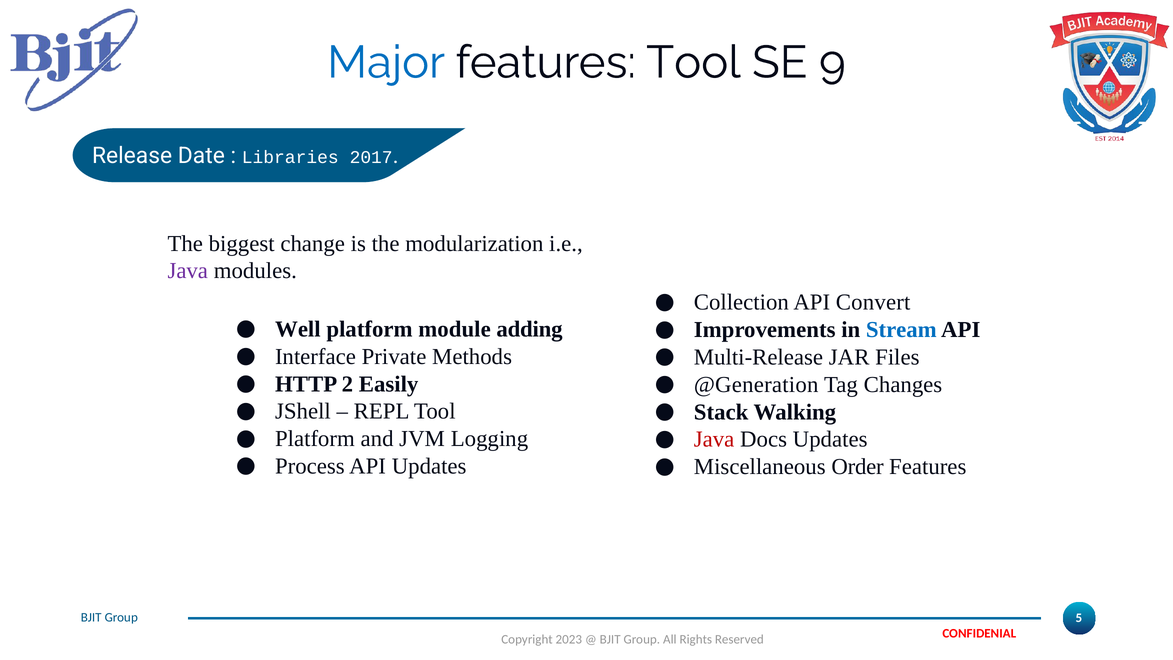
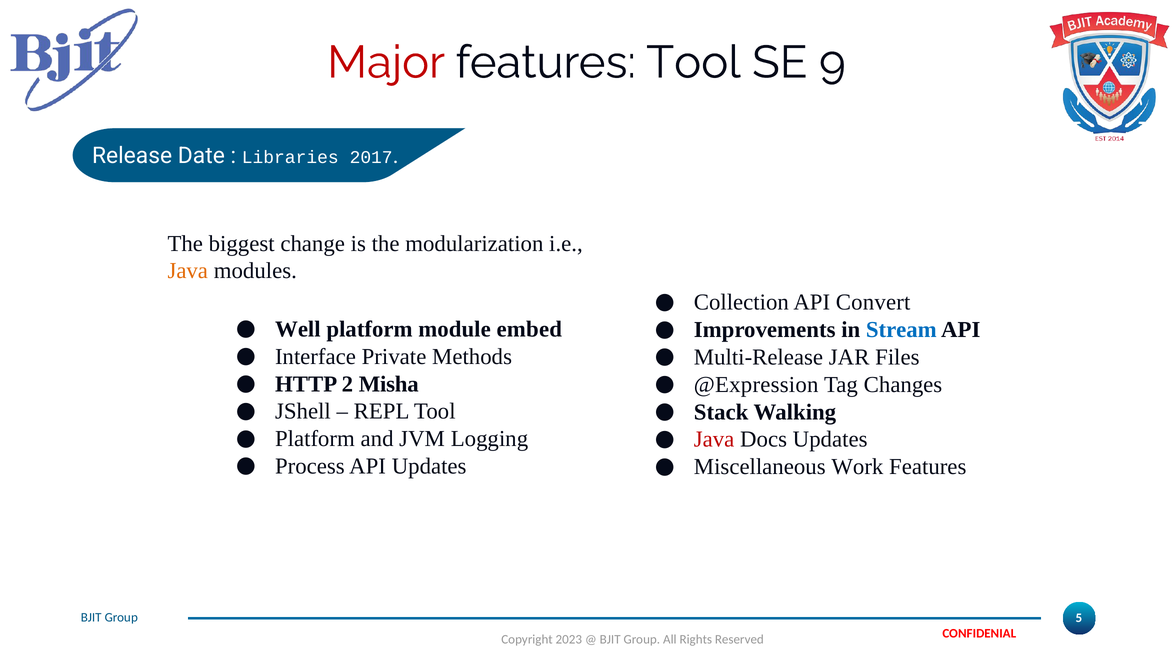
Major colour: blue -> red
Java at (188, 271) colour: purple -> orange
adding: adding -> embed
Easily: Easily -> Misha
@Generation: @Generation -> @Expression
Order: Order -> Work
